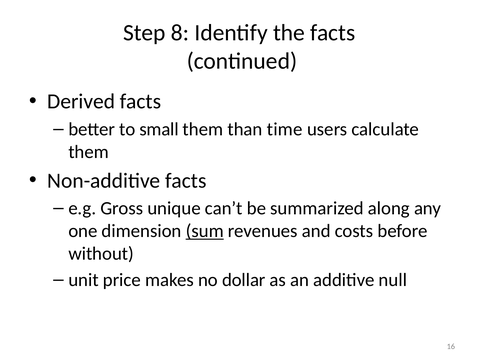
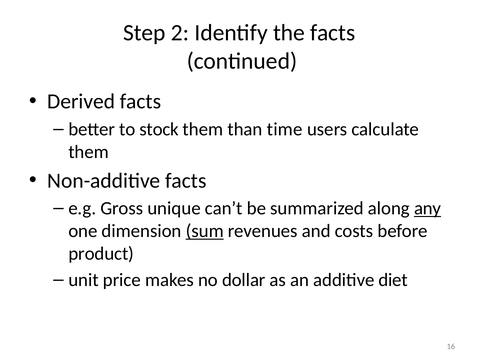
8: 8 -> 2
small: small -> stock
any underline: none -> present
without: without -> product
null: null -> diet
